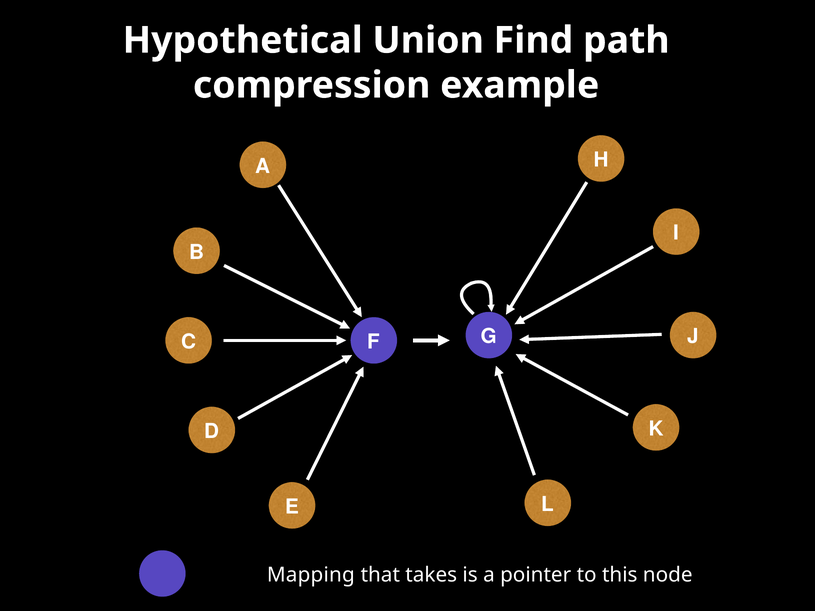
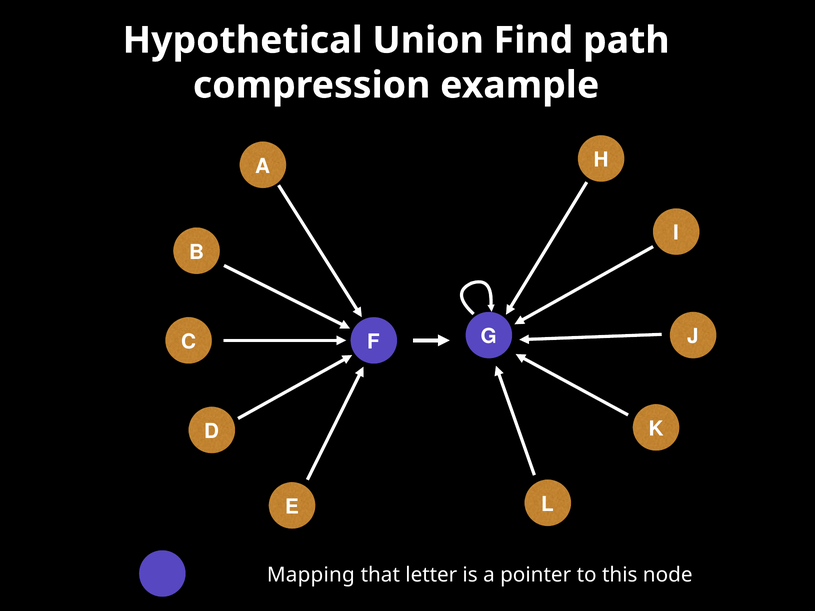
takes: takes -> letter
